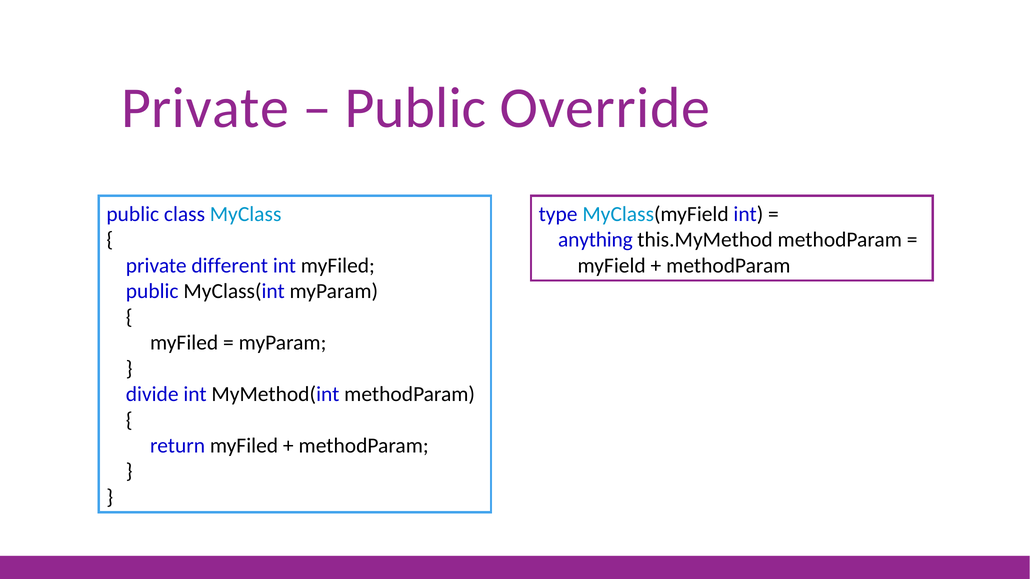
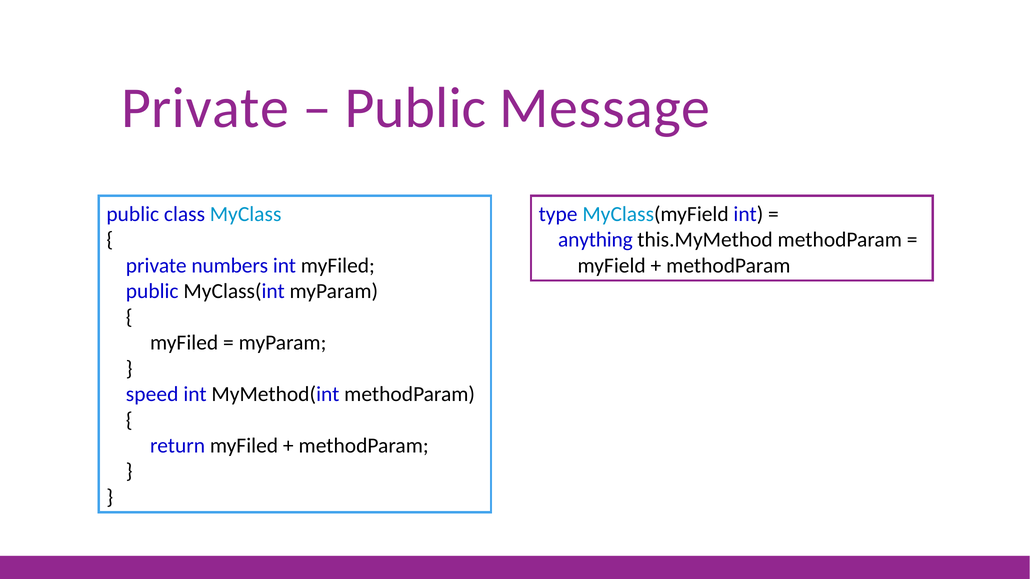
Override: Override -> Message
different: different -> numbers
divide: divide -> speed
